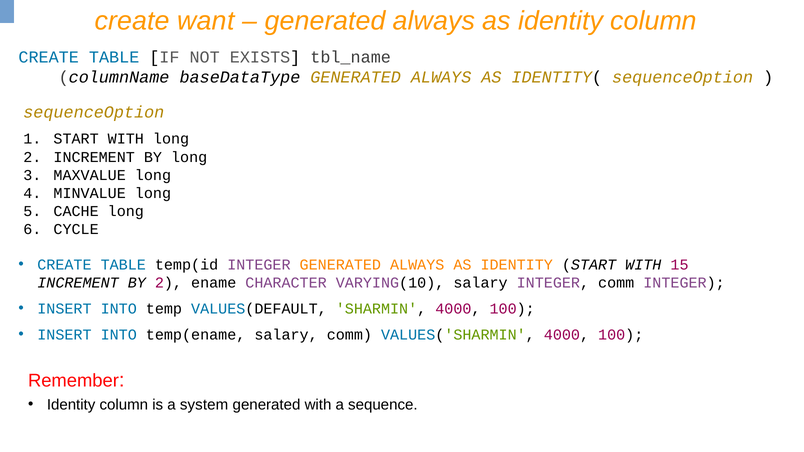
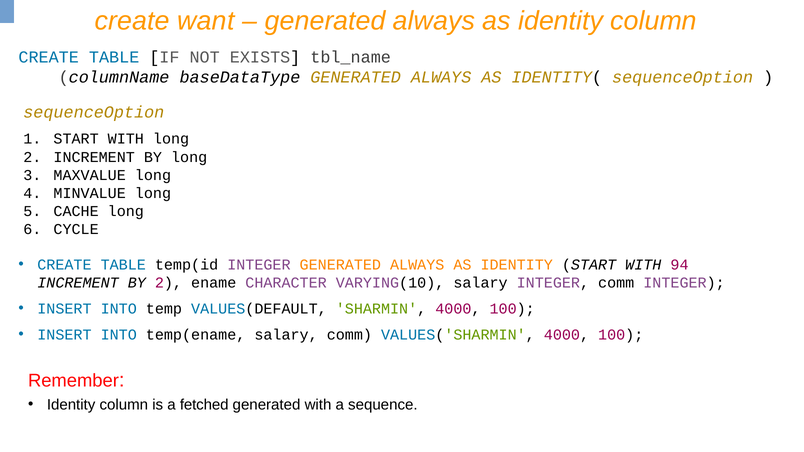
15: 15 -> 94
system: system -> fetched
